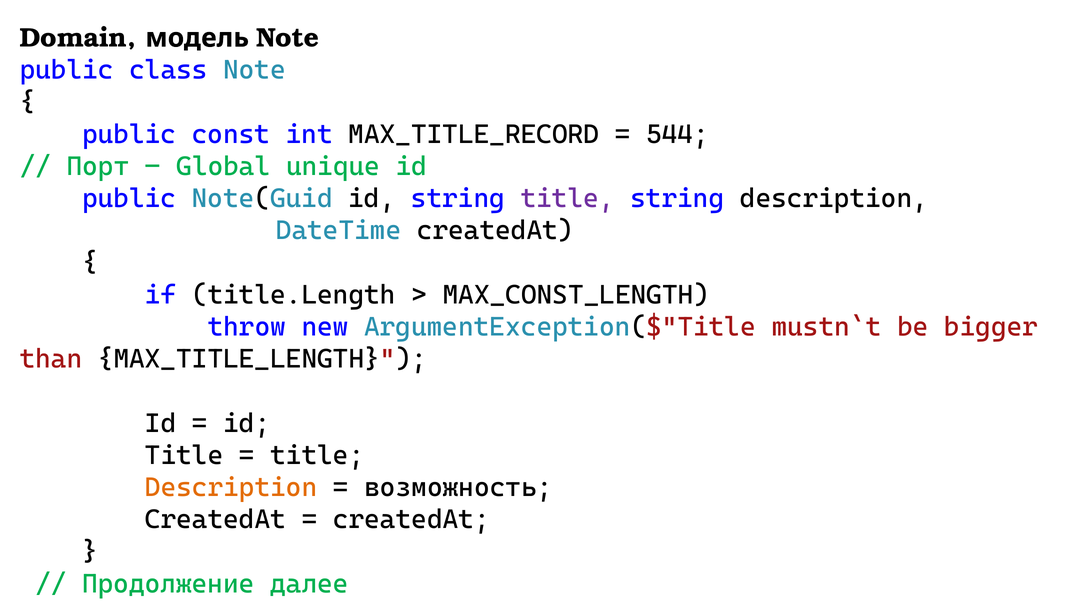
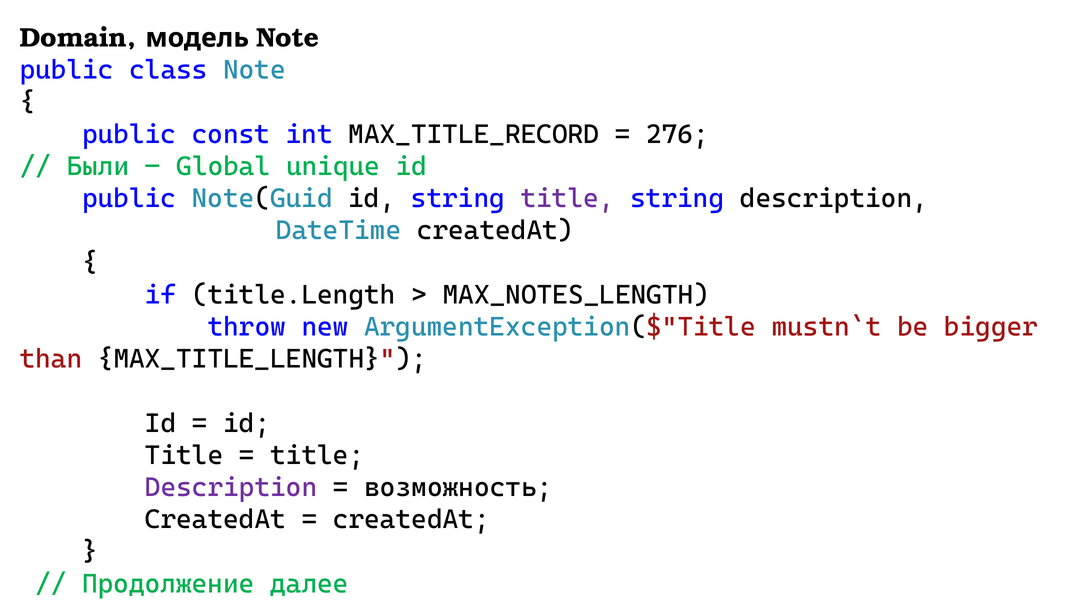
544: 544 -> 276
Порт: Порт -> Были
MAX_CONST_LENGTH: MAX_CONST_LENGTH -> MAX_NOTES_LENGTH
Description at (231, 487) colour: orange -> purple
